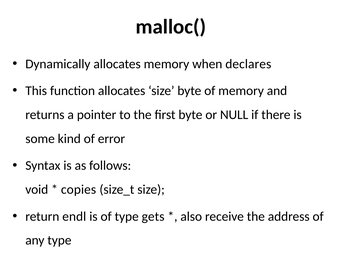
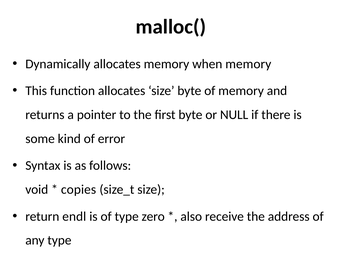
when declares: declares -> memory
gets: gets -> zero
